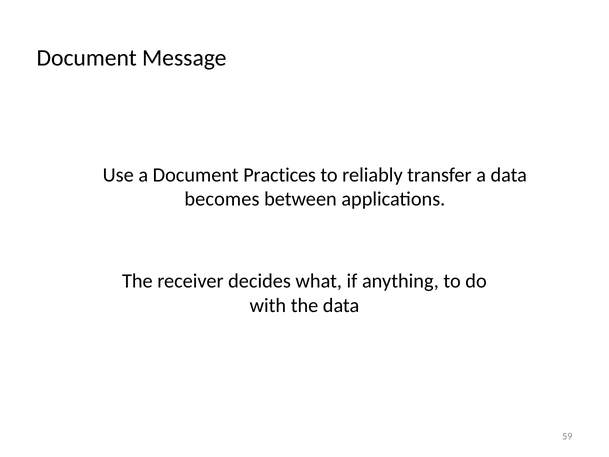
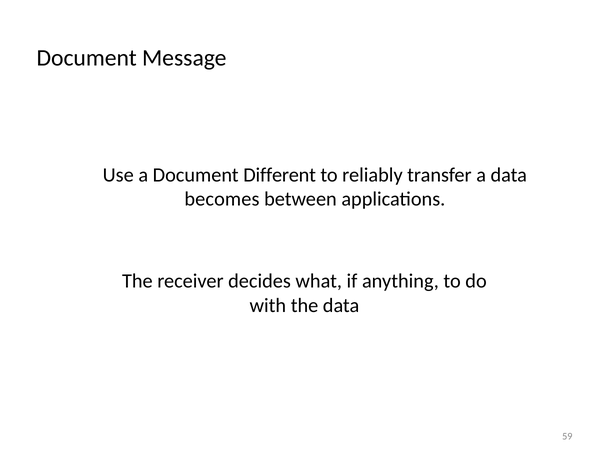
Practices: Practices -> Different
